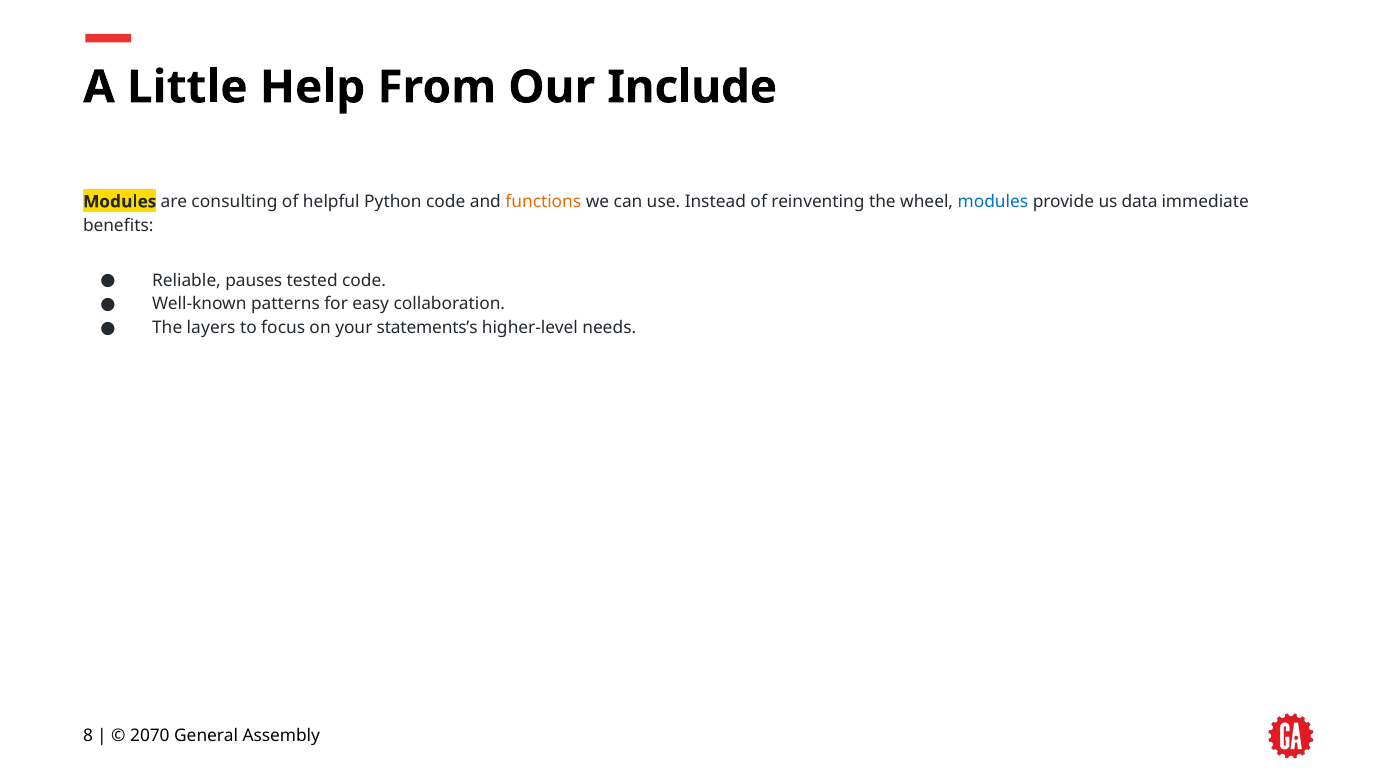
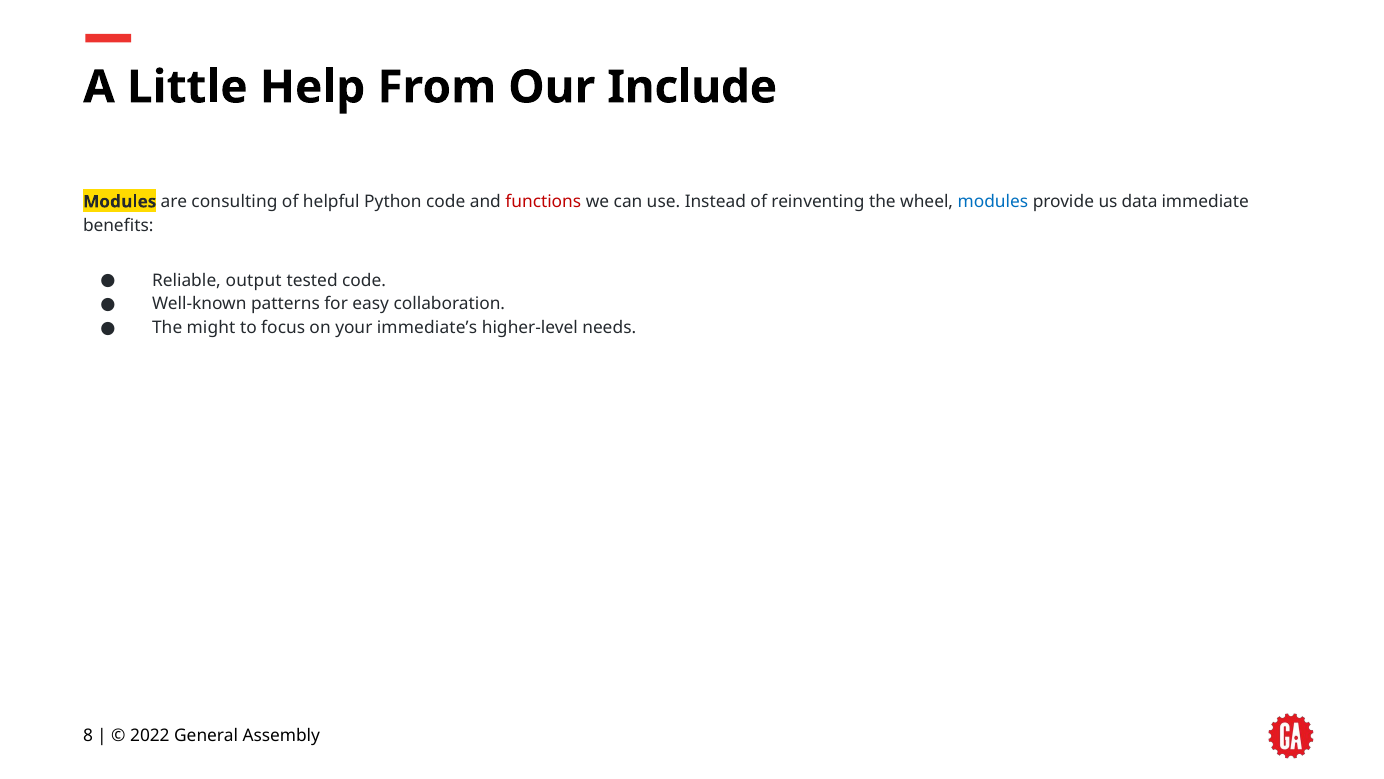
functions colour: orange -> red
pauses: pauses -> output
layers: layers -> might
statements’s: statements’s -> immediate’s
2070: 2070 -> 2022
